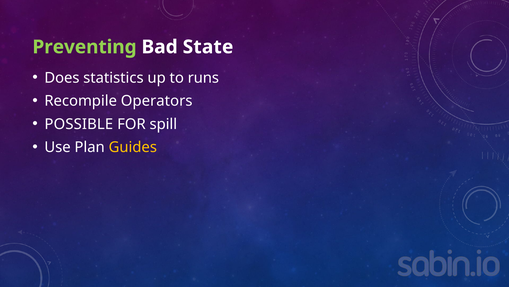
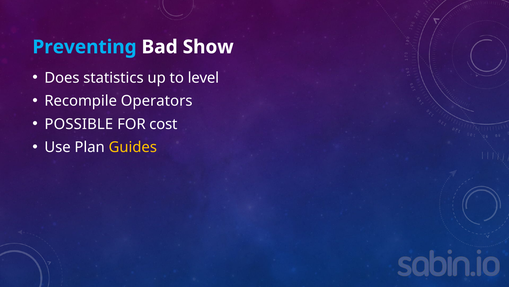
Preventing colour: light green -> light blue
State: State -> Show
runs: runs -> level
spill: spill -> cost
